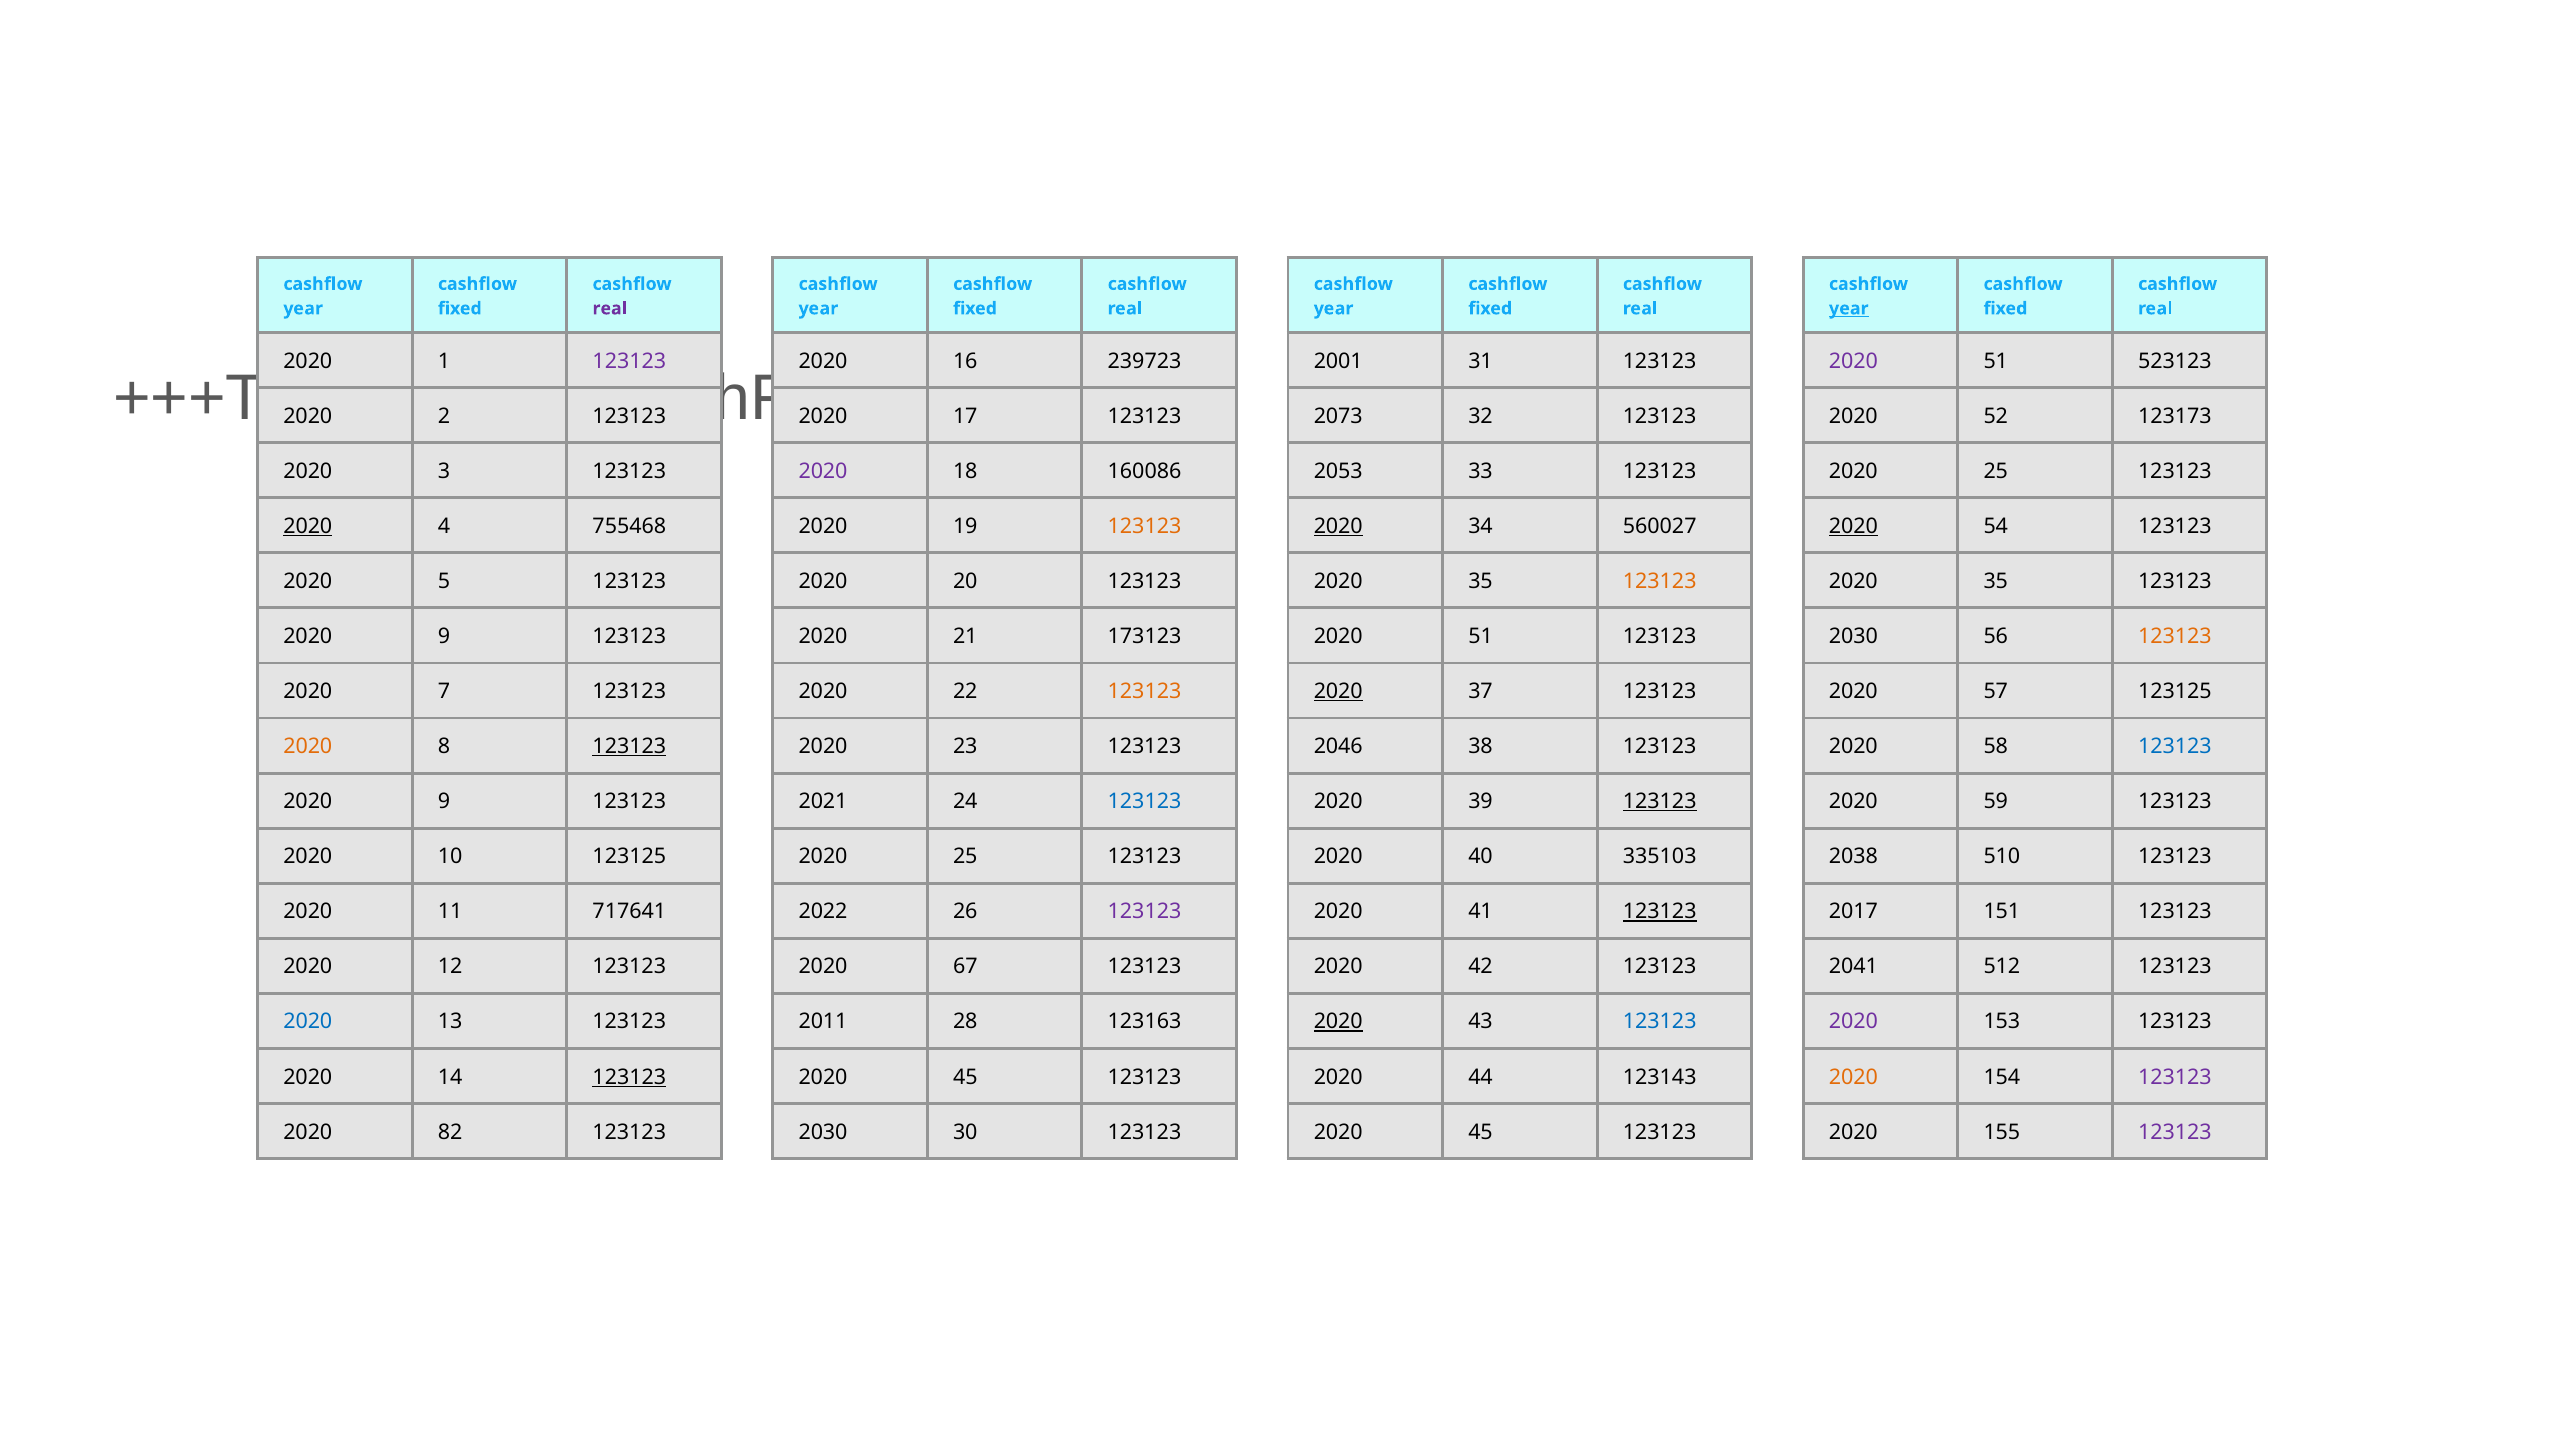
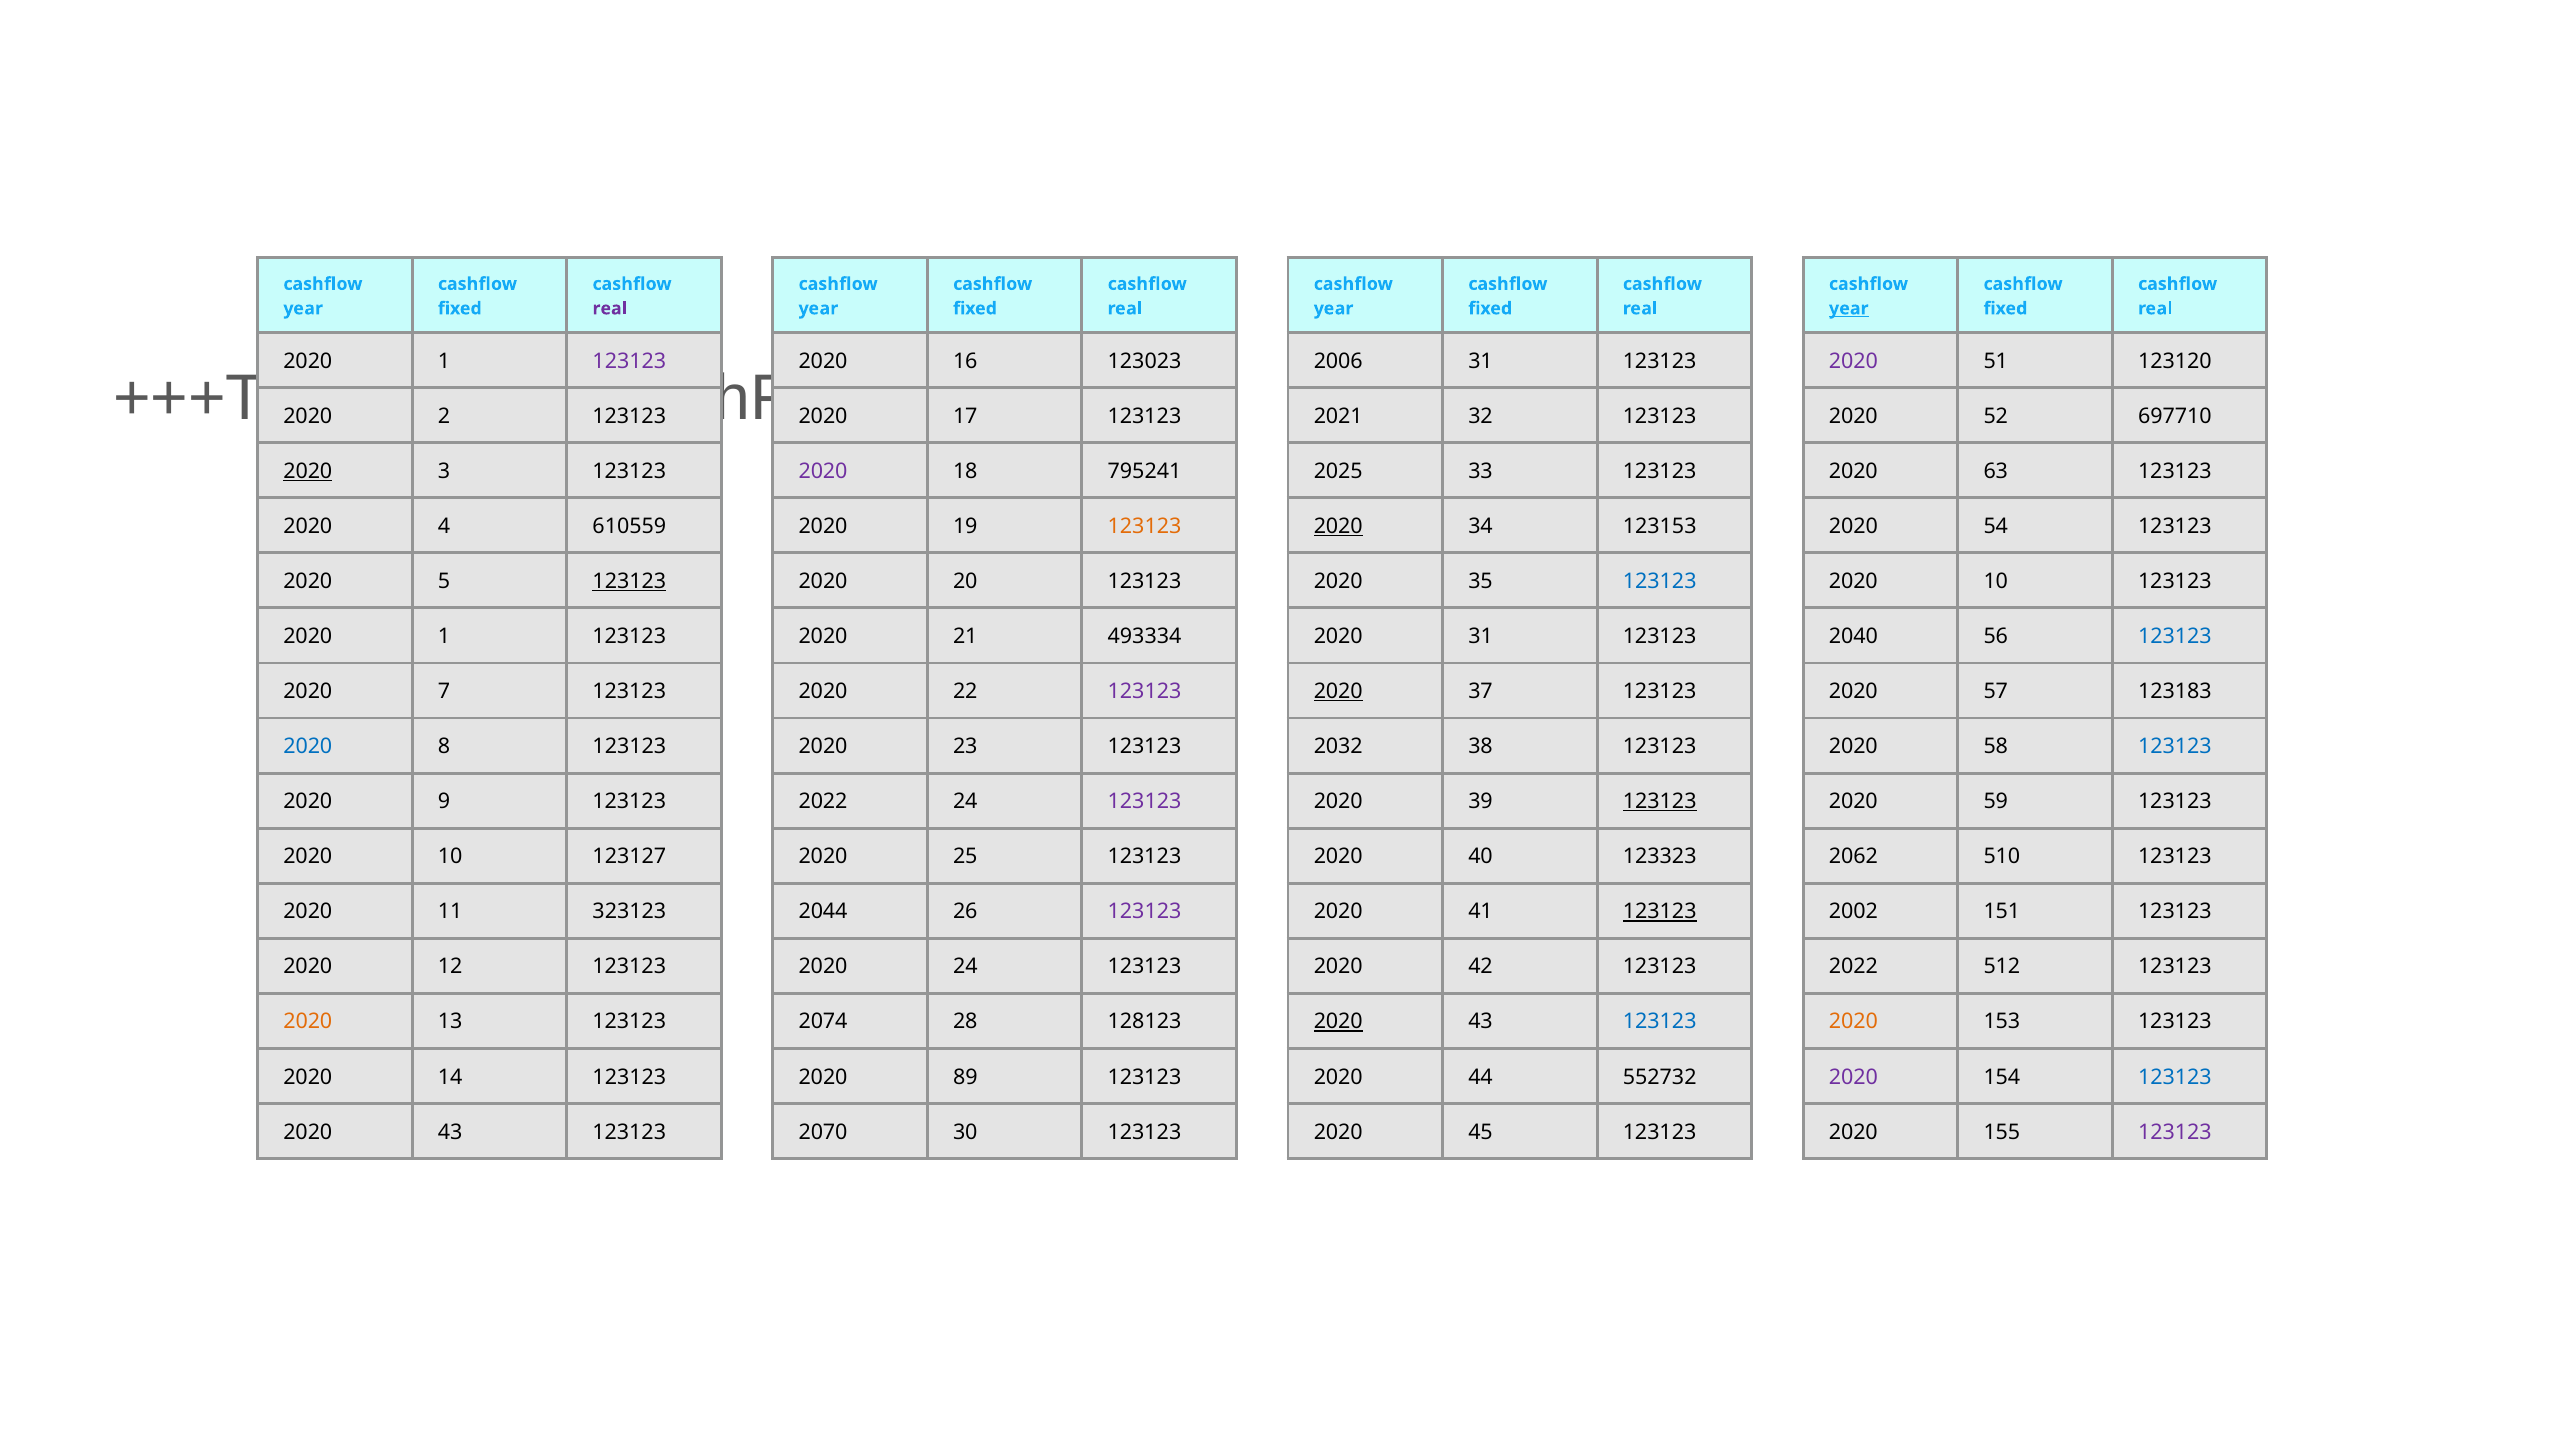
239723: 239723 -> 123023
2001: 2001 -> 2006
523123: 523123 -> 123120
2073: 2073 -> 2021
123173: 123173 -> 697710
2020 at (308, 471) underline: none -> present
160086: 160086 -> 795241
2053: 2053 -> 2025
25 at (1996, 471): 25 -> 63
2020 at (308, 526) underline: present -> none
755468: 755468 -> 610559
560027: 560027 -> 123153
2020 at (1853, 526) underline: present -> none
123123 at (629, 581) underline: none -> present
123123 at (1660, 581) colour: orange -> blue
35 at (1996, 581): 35 -> 10
9 at (444, 636): 9 -> 1
173123: 173123 -> 493334
51 at (1481, 636): 51 -> 31
2030 at (1853, 636): 2030 -> 2040
123123 at (2175, 636) colour: orange -> blue
123123 at (1145, 691) colour: orange -> purple
57 123125: 123125 -> 123183
2020 at (308, 747) colour: orange -> blue
123123 at (629, 747) underline: present -> none
2046: 2046 -> 2032
2021 at (823, 802): 2021 -> 2022
123123 at (1145, 802) colour: blue -> purple
10 123125: 123125 -> 123127
335103: 335103 -> 123323
2038: 2038 -> 2062
717641: 717641 -> 323123
2022: 2022 -> 2044
2017: 2017 -> 2002
2020 67: 67 -> 24
2041 at (1853, 967): 2041 -> 2022
2020 at (308, 1022) colour: blue -> orange
2011: 2011 -> 2074
123163: 123163 -> 128123
2020 at (1853, 1022) colour: purple -> orange
123123 at (629, 1077) underline: present -> none
45 at (965, 1077): 45 -> 89
123143: 123143 -> 552732
2020 at (1853, 1077) colour: orange -> purple
123123 at (2175, 1077) colour: purple -> blue
82 at (450, 1132): 82 -> 43
2030 at (823, 1132): 2030 -> 2070
